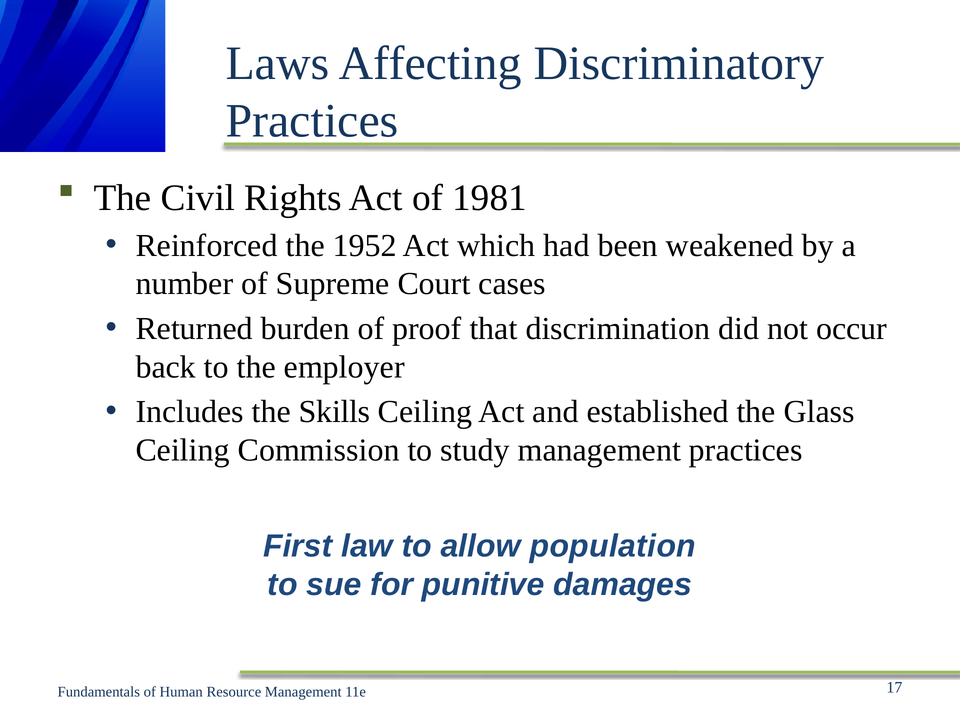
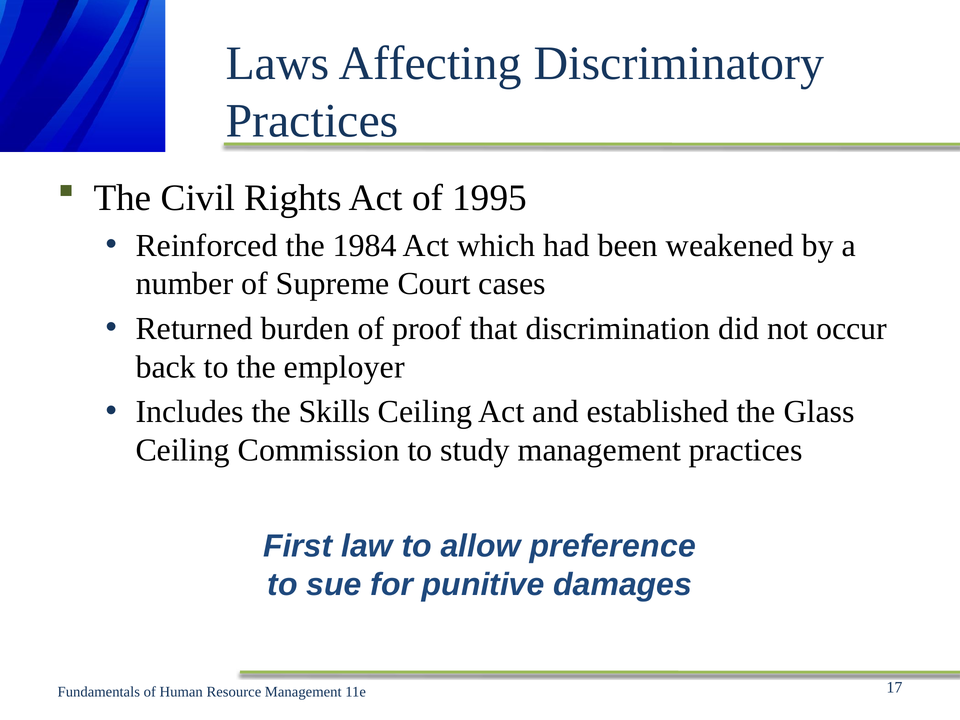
1981: 1981 -> 1995
1952: 1952 -> 1984
population: population -> preference
